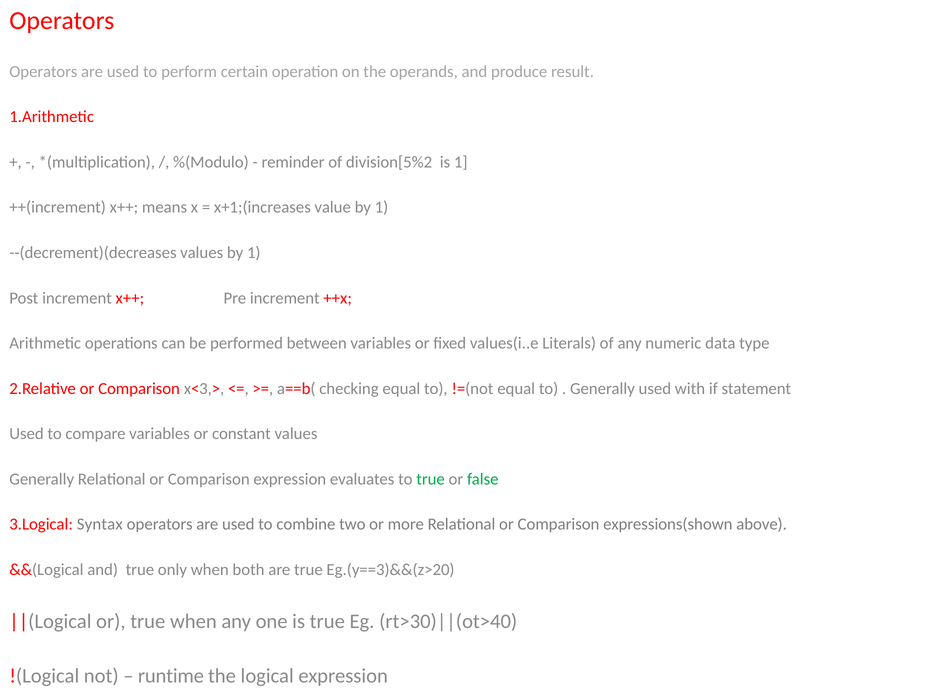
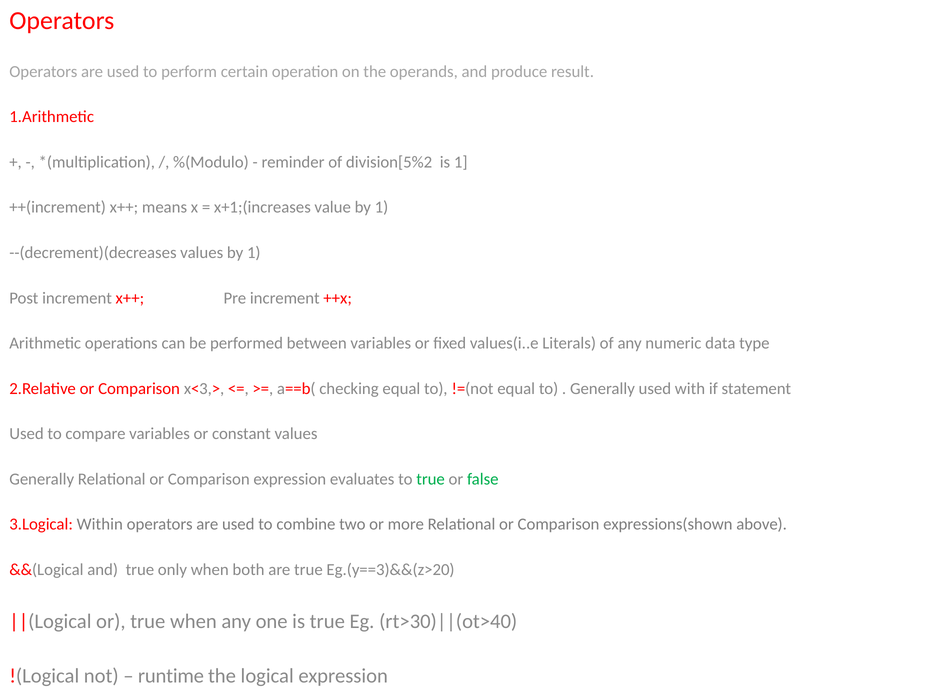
Syntax: Syntax -> Within
